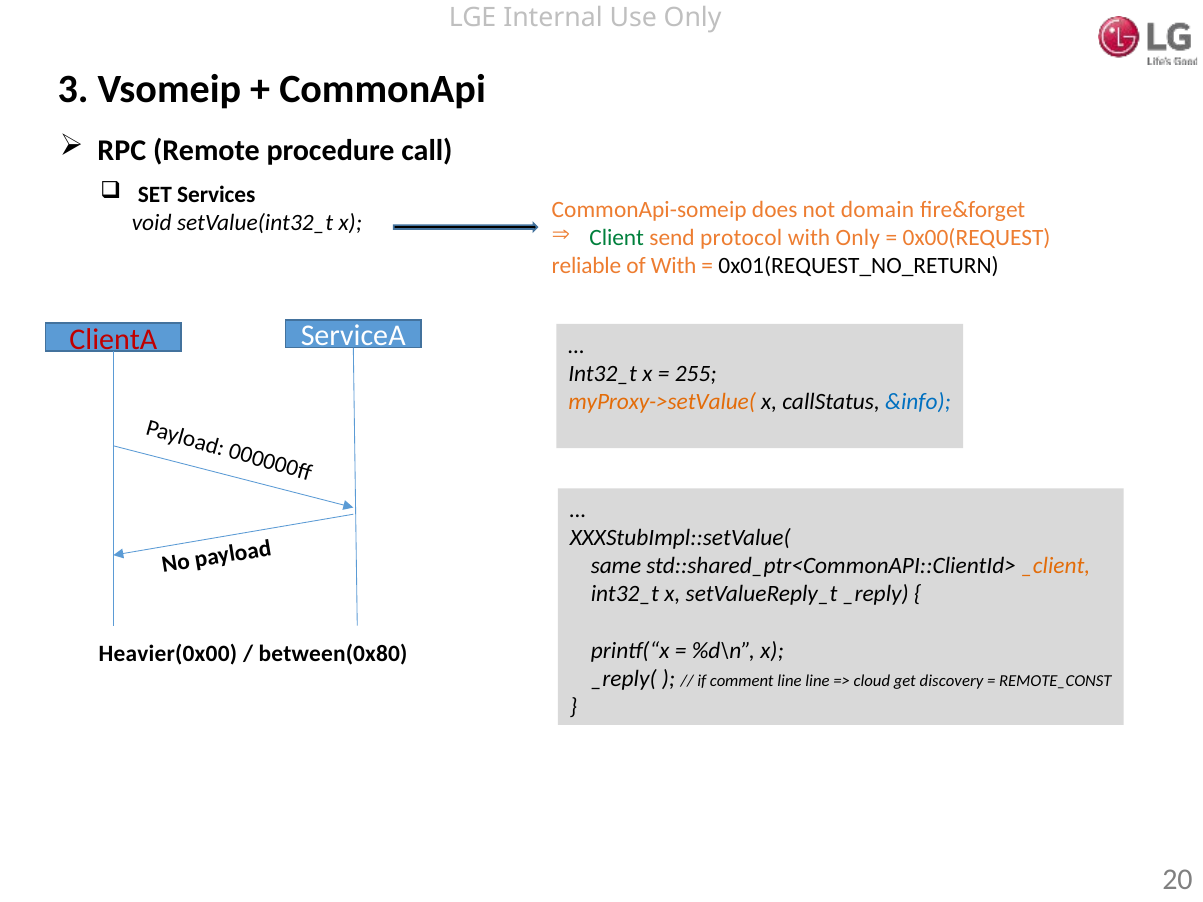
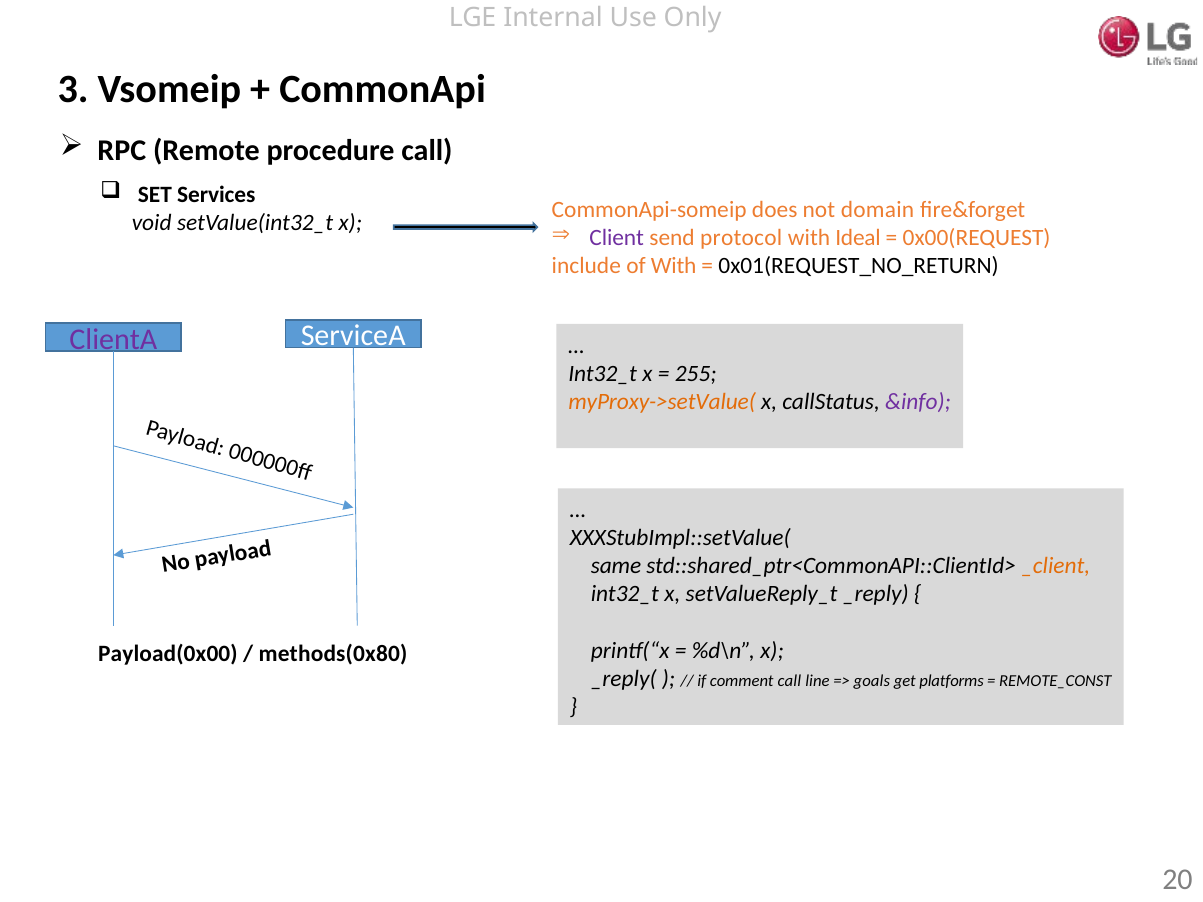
Client colour: green -> purple
with Only: Only -> Ideal
reliable: reliable -> include
ClientA colour: red -> purple
&info colour: blue -> purple
Heavier(0x00: Heavier(0x00 -> Payload(0x00
between(0x80: between(0x80 -> methods(0x80
comment line: line -> call
cloud: cloud -> goals
discovery: discovery -> platforms
